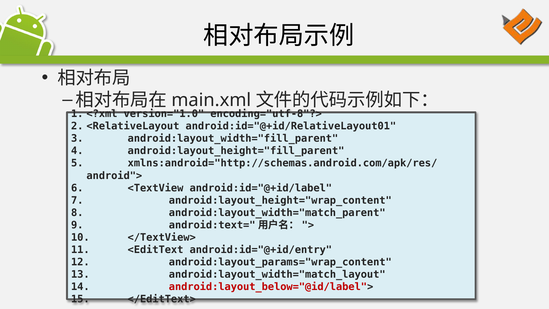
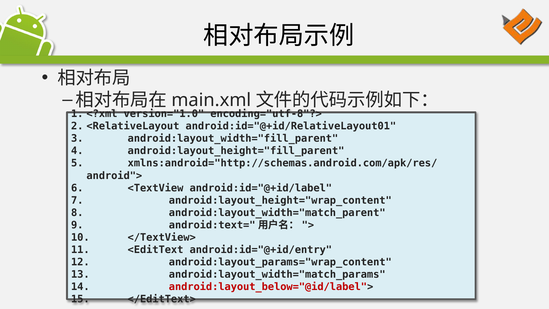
android:layout_width="match_layout: android:layout_width="match_layout -> android:layout_width="match_params
